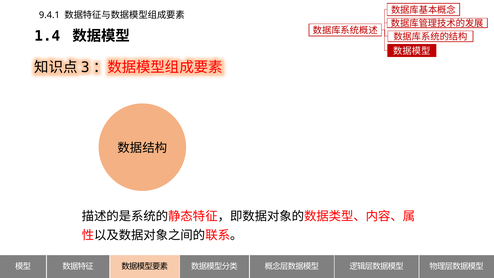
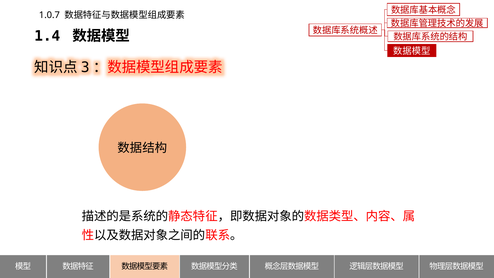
9.4.1: 9.4.1 -> 1.0.7
